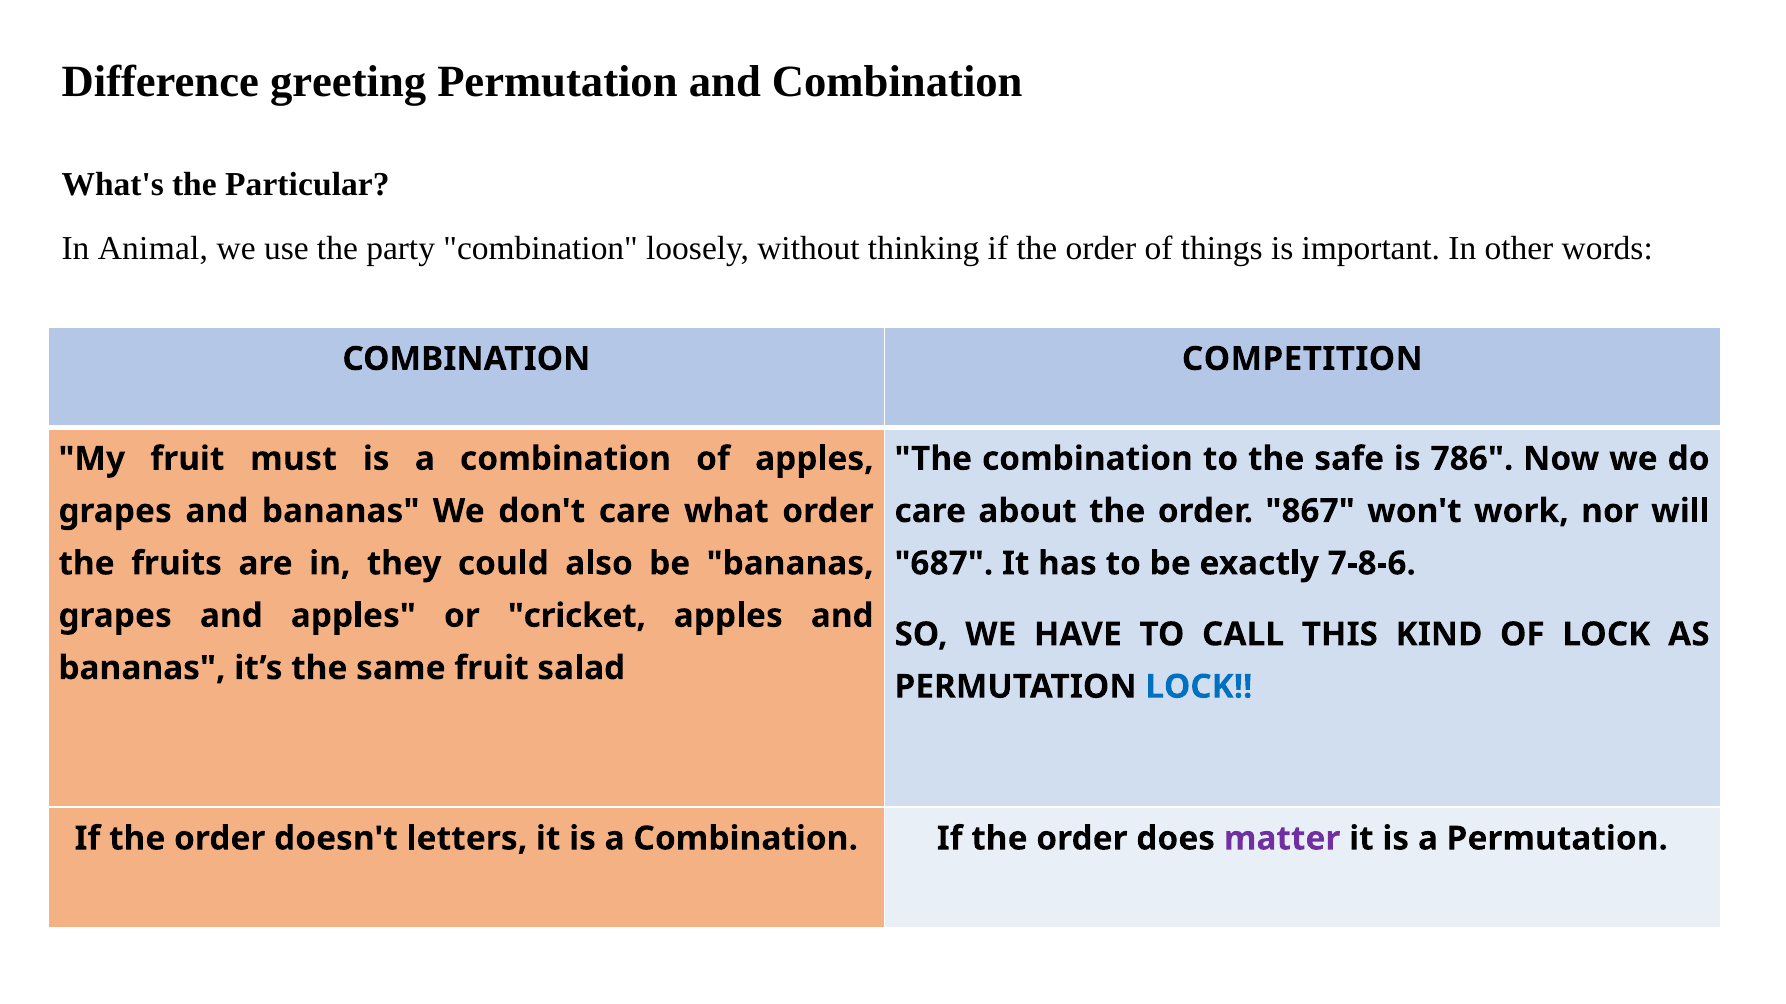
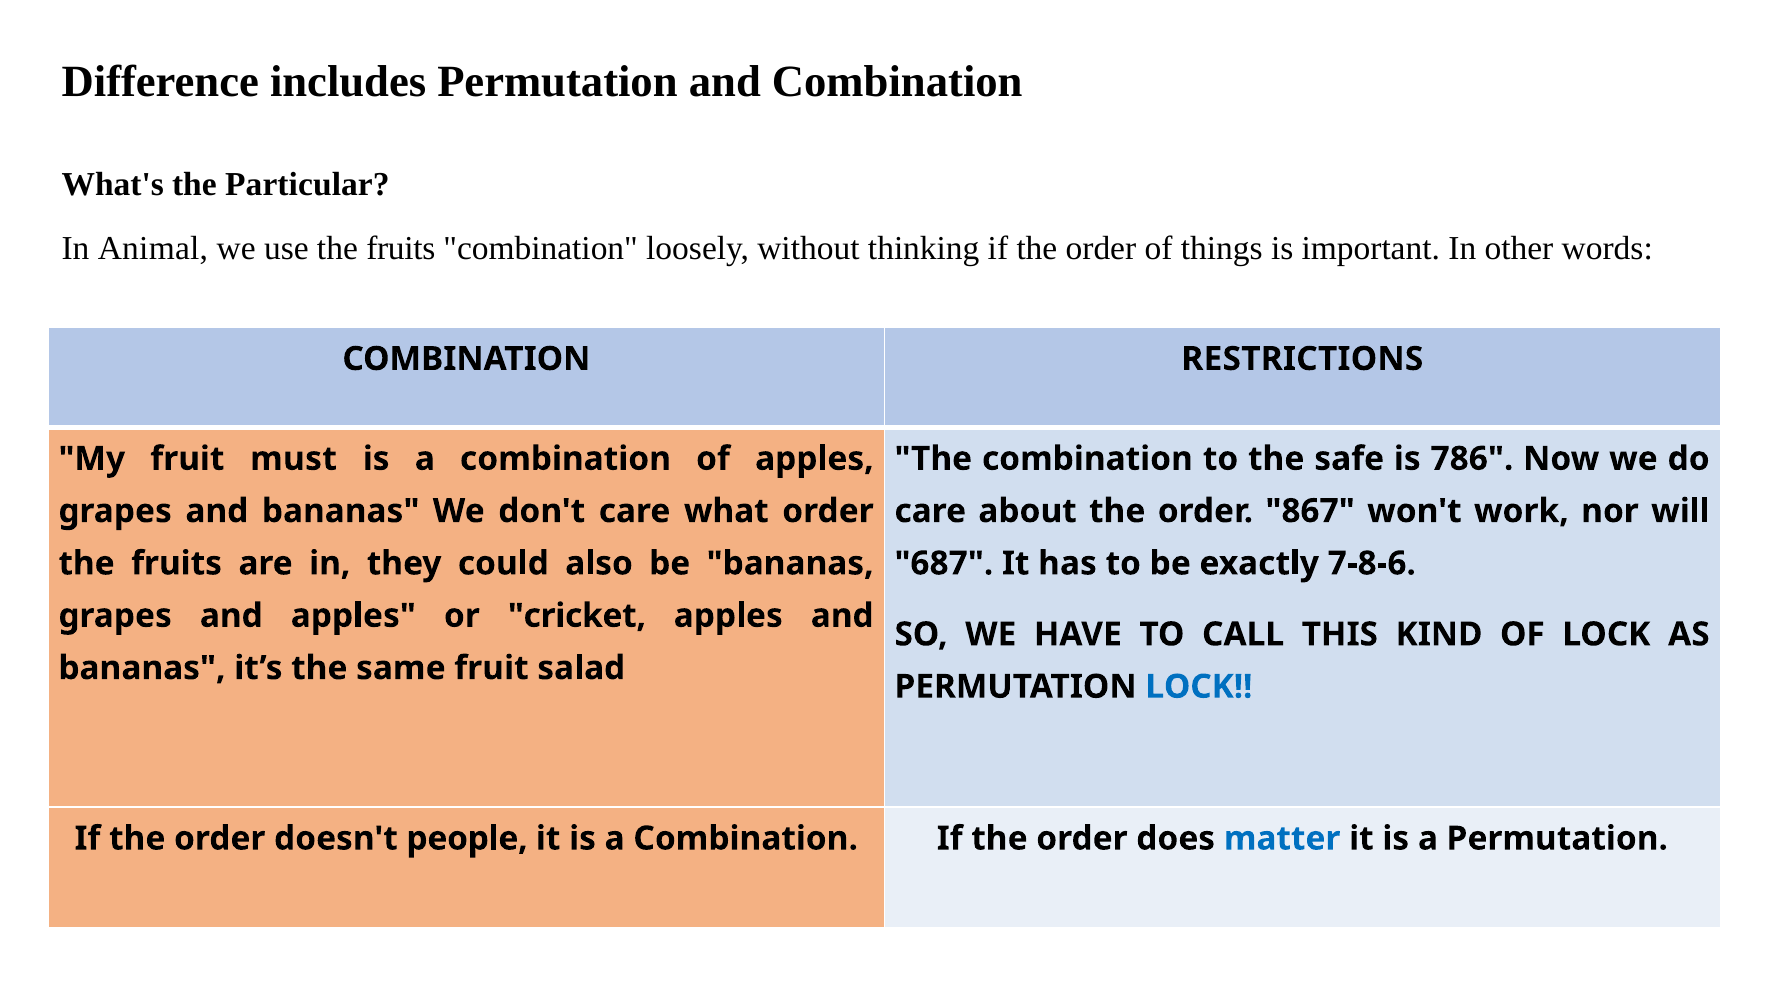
greeting: greeting -> includes
use the party: party -> fruits
COMPETITION: COMPETITION -> RESTRICTIONS
letters: letters -> people
matter colour: purple -> blue
